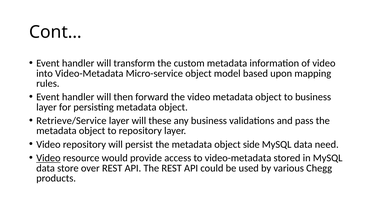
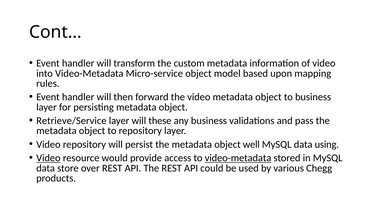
side: side -> well
need: need -> using
video-metadata at (238, 158) underline: none -> present
